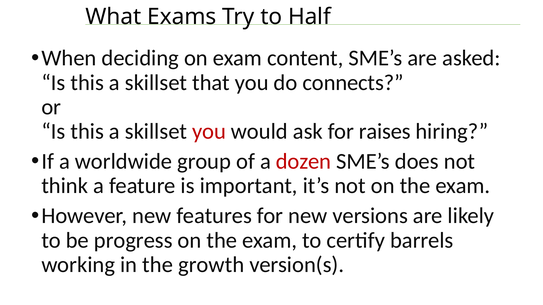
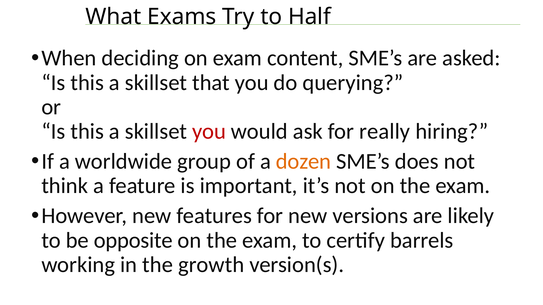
connects: connects -> querying
raises: raises -> really
dozen colour: red -> orange
progress: progress -> opposite
